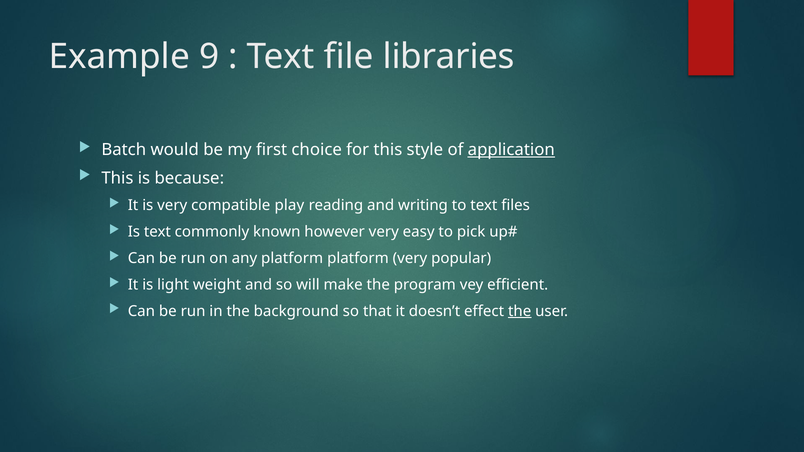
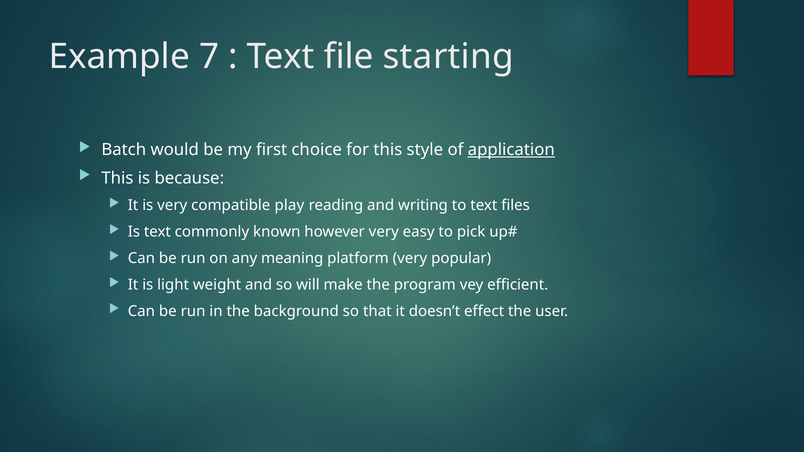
9: 9 -> 7
libraries: libraries -> starting
any platform: platform -> meaning
the at (520, 311) underline: present -> none
